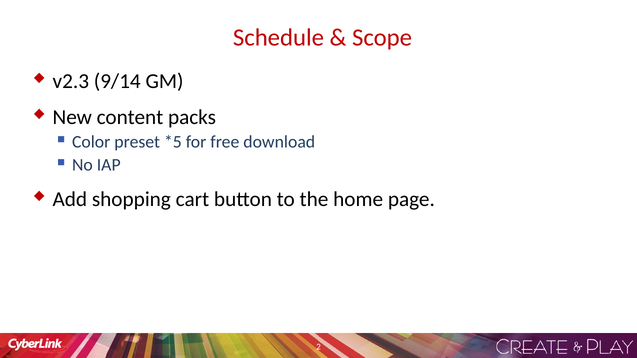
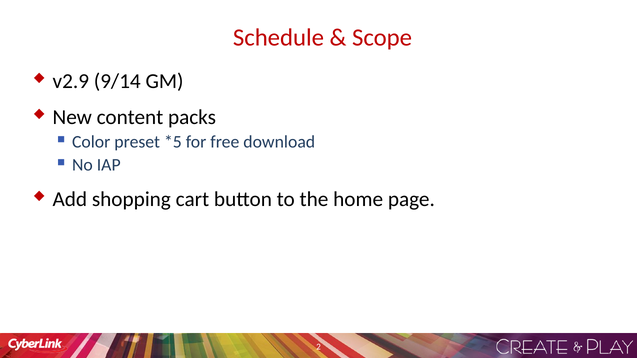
v2.3: v2.3 -> v2.9
